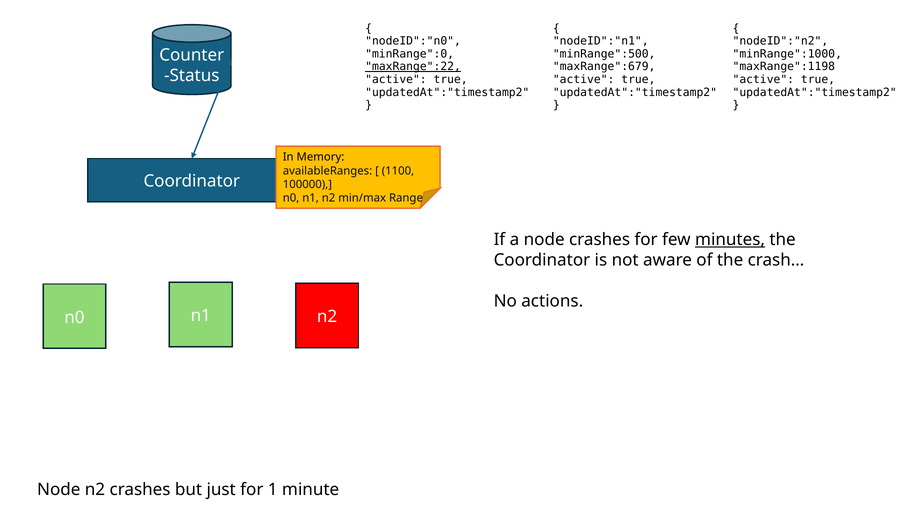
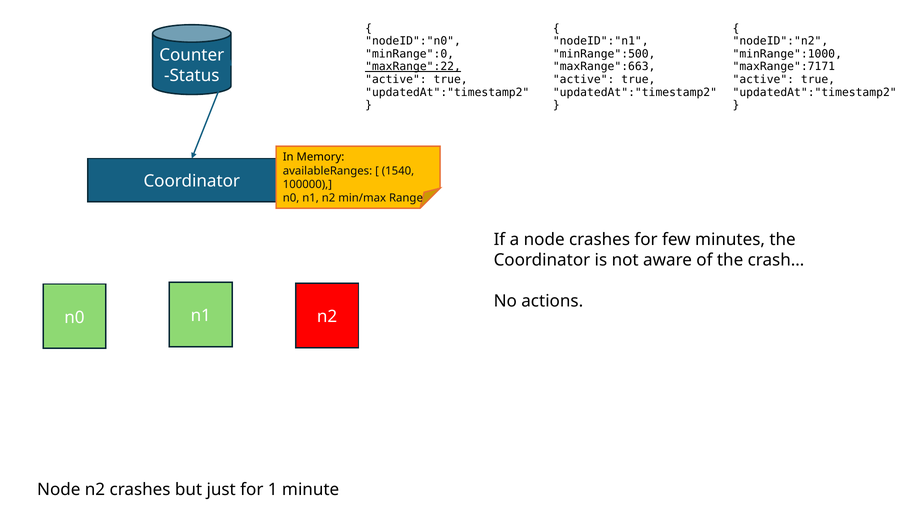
maxRange":679: maxRange":679 -> maxRange":663
maxRange":1198: maxRange":1198 -> maxRange":7171
1100: 1100 -> 1540
minutes underline: present -> none
